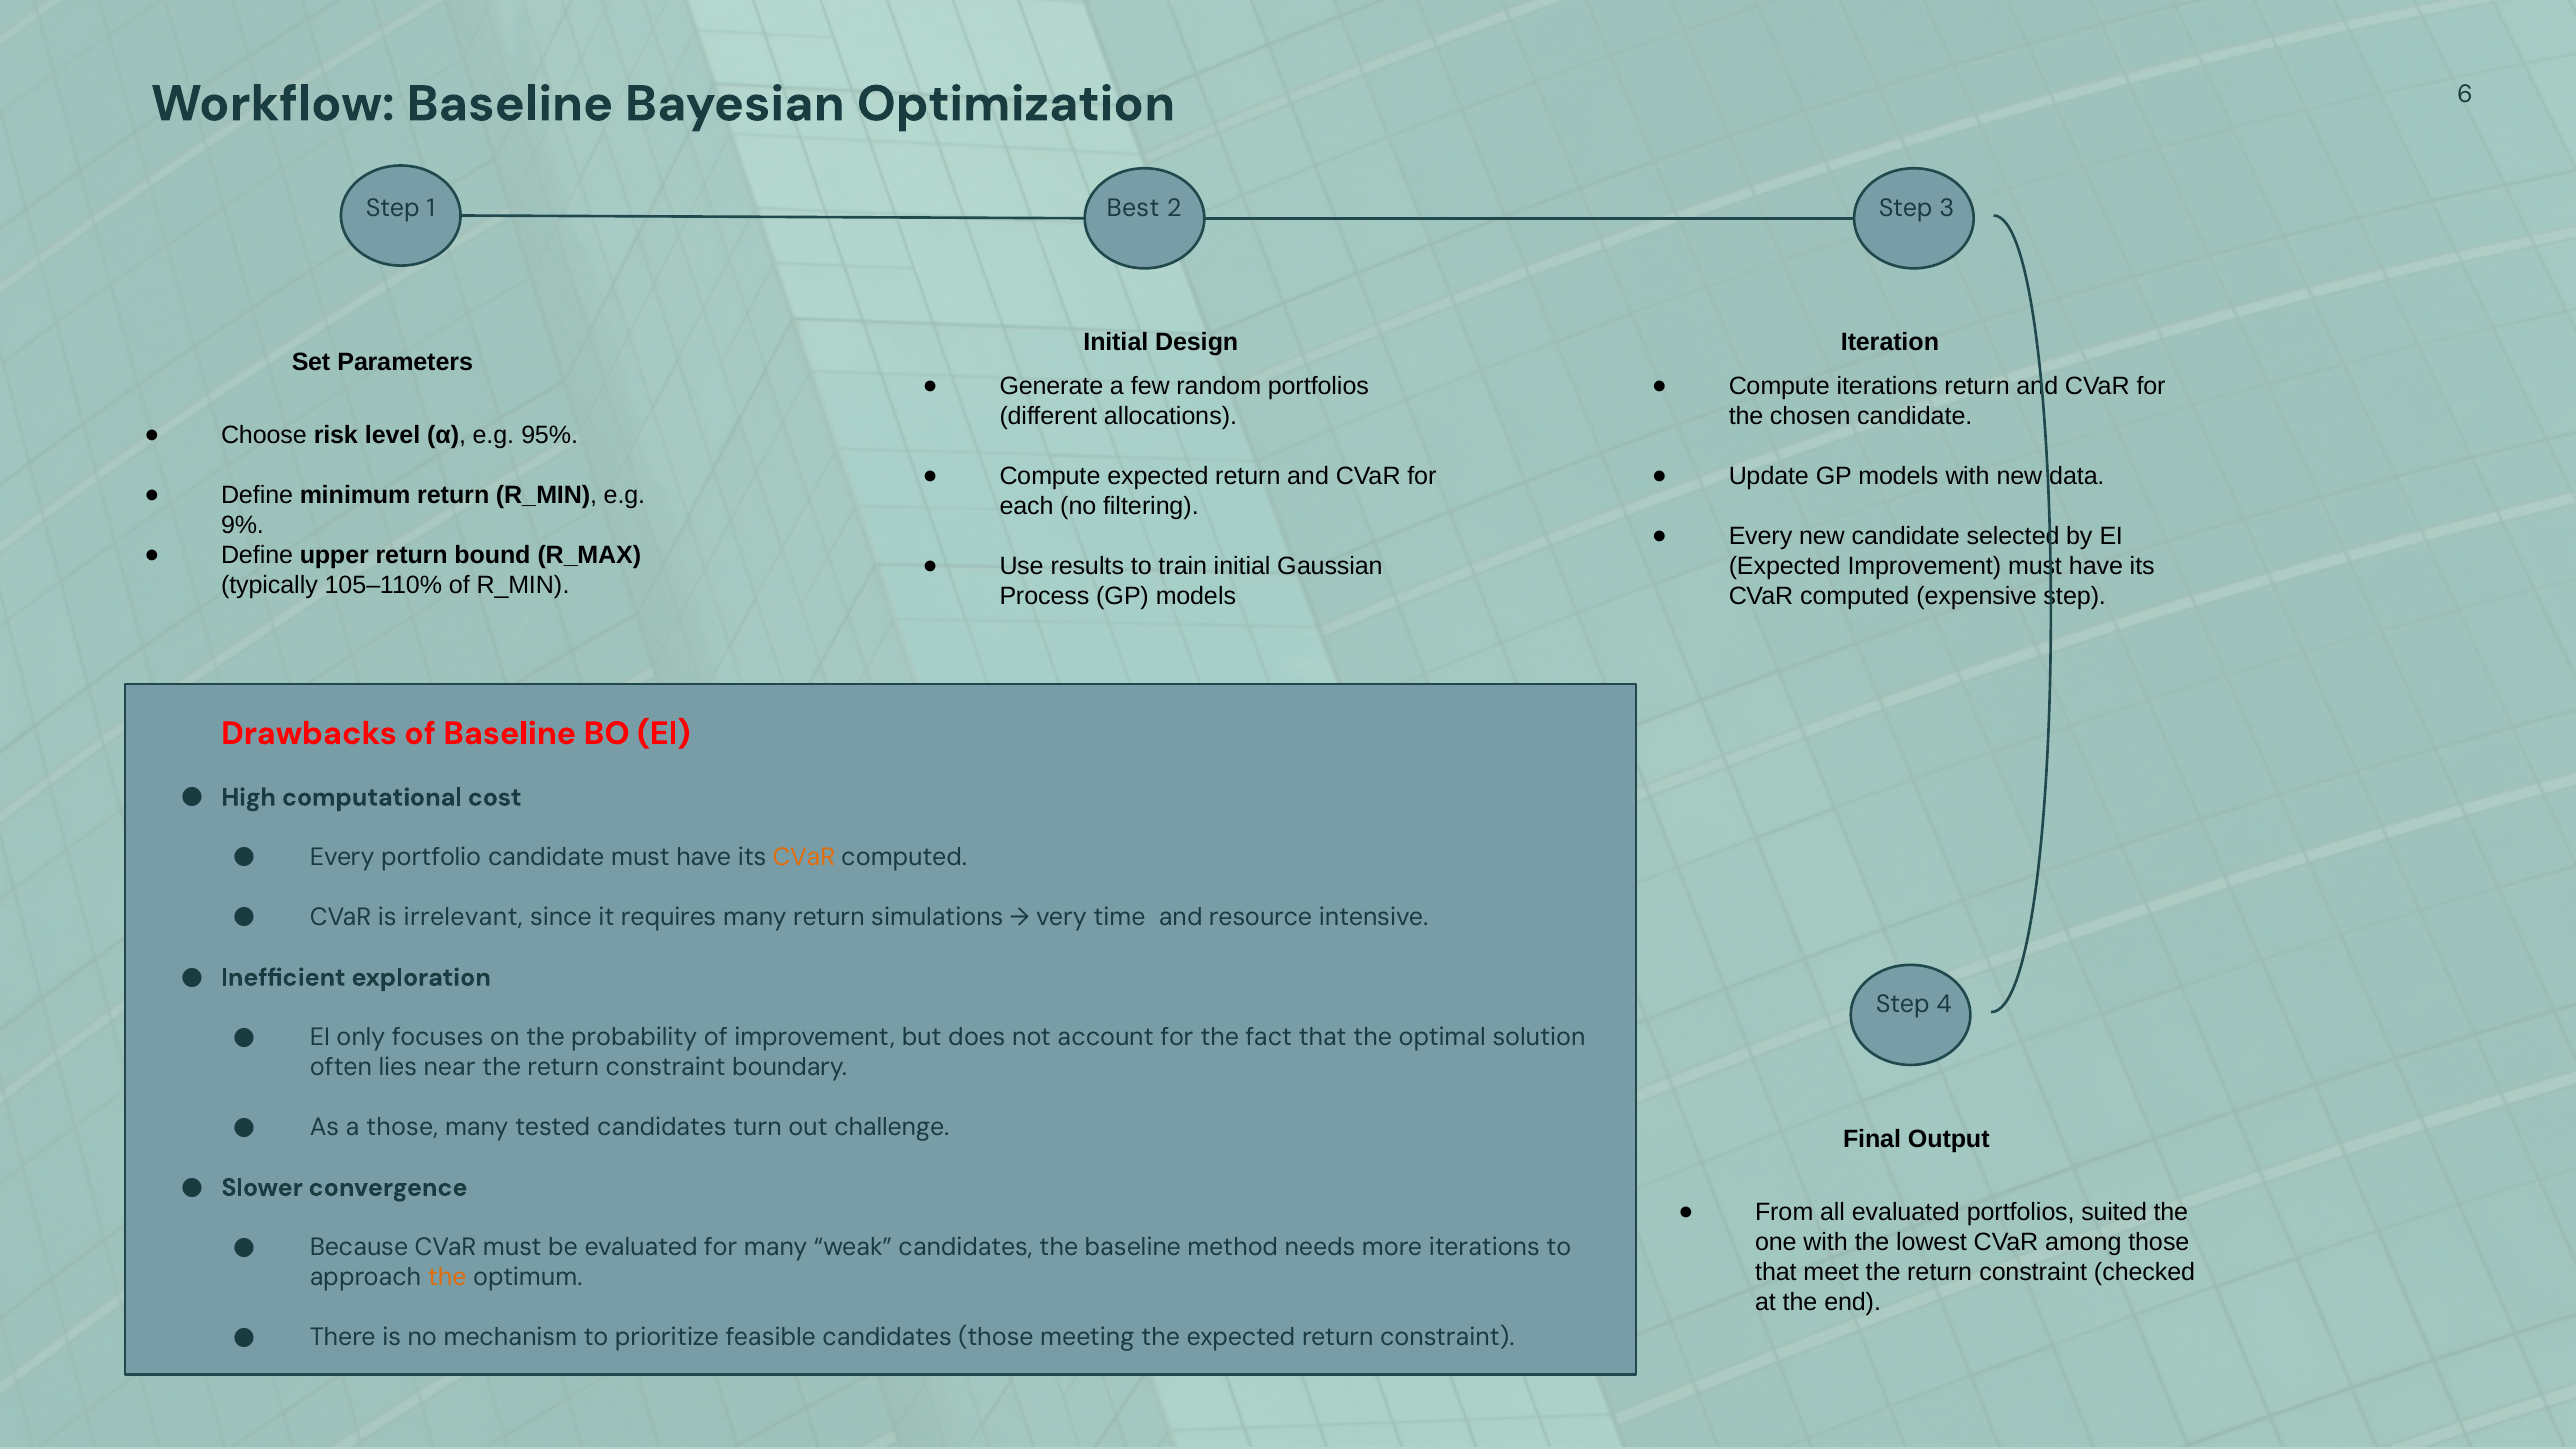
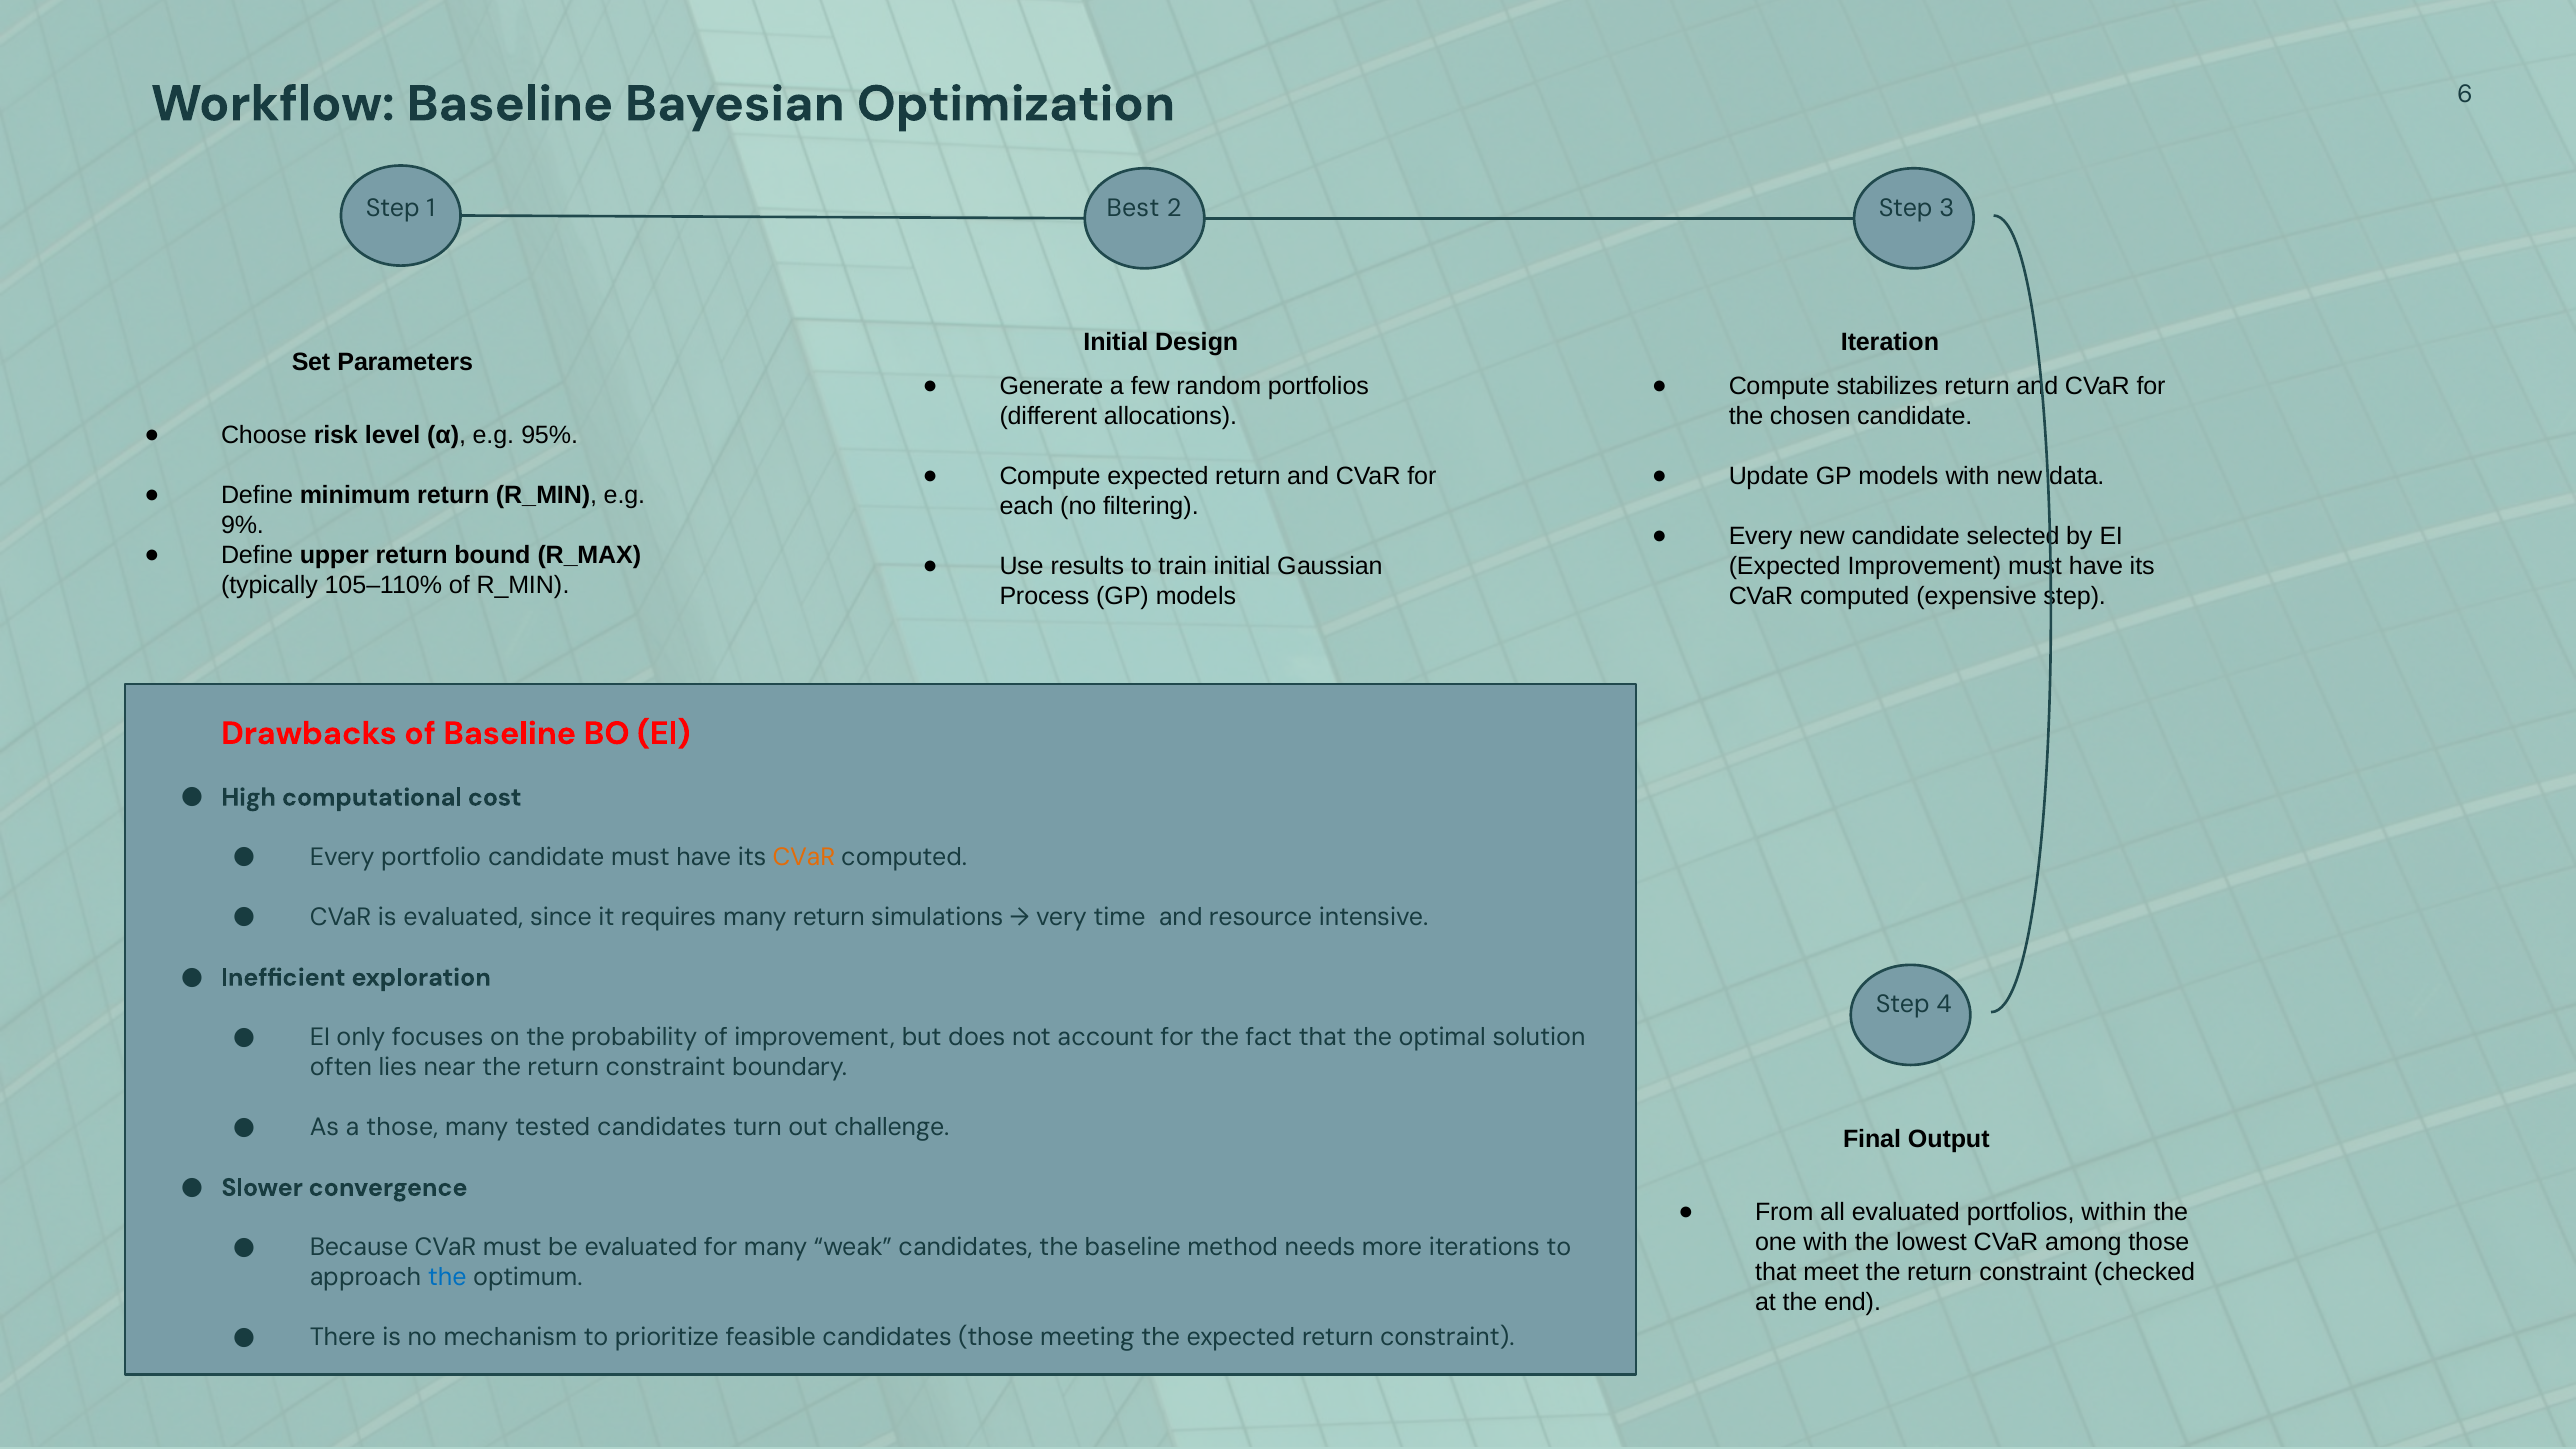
Compute iterations: iterations -> stabilizes
is irrelevant: irrelevant -> evaluated
suited: suited -> within
the at (447, 1278) colour: orange -> blue
